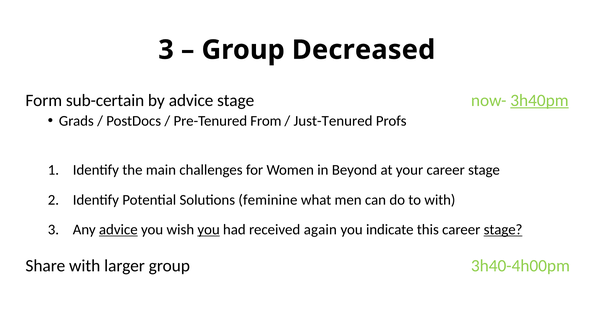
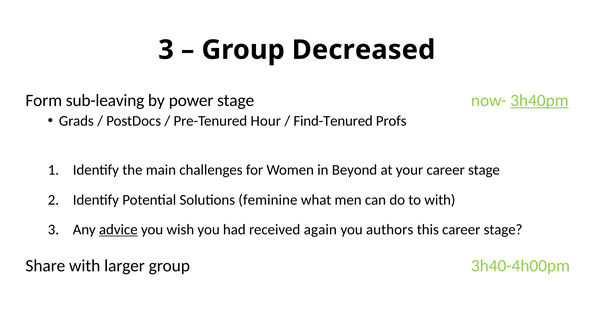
sub-certain: sub-certain -> sub-leaving
by advice: advice -> power
From: From -> Hour
Just-Tenured: Just-Tenured -> Find-Tenured
you at (209, 230) underline: present -> none
indicate: indicate -> authors
stage at (503, 230) underline: present -> none
